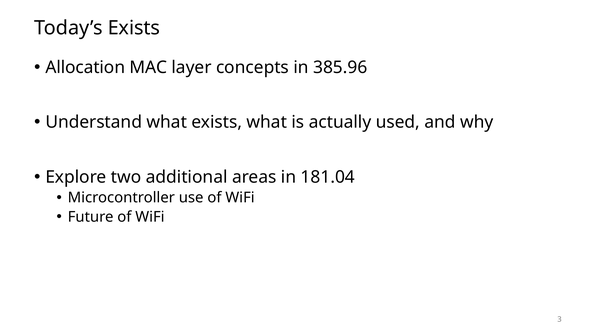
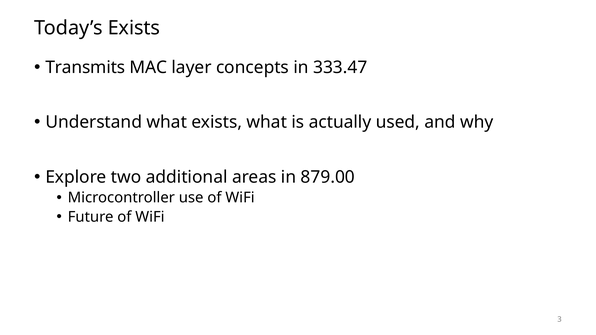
Allocation: Allocation -> Transmits
385.96: 385.96 -> 333.47
181.04: 181.04 -> 879.00
